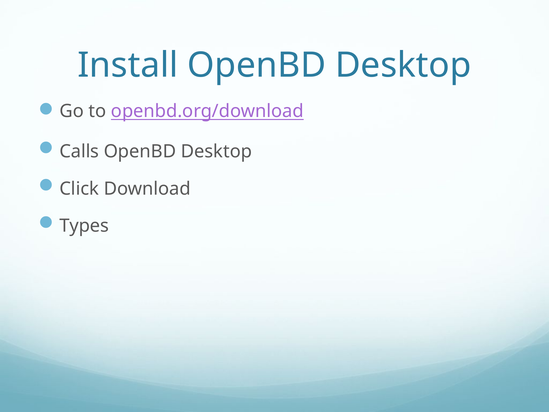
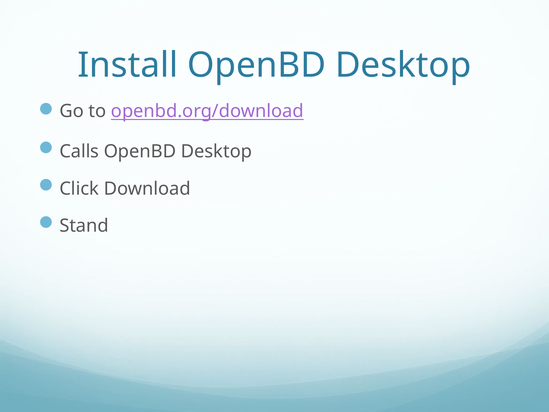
Types: Types -> Stand
